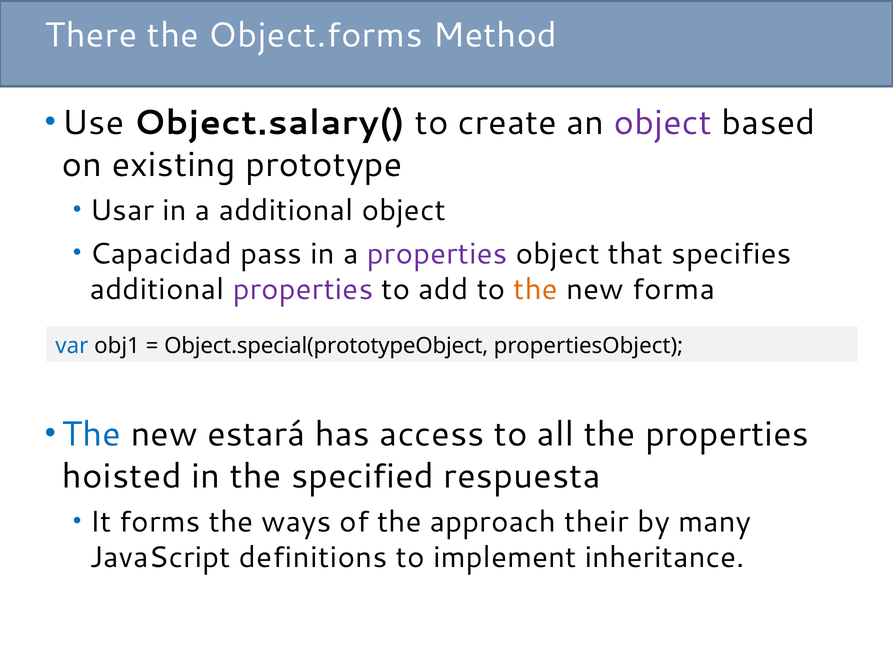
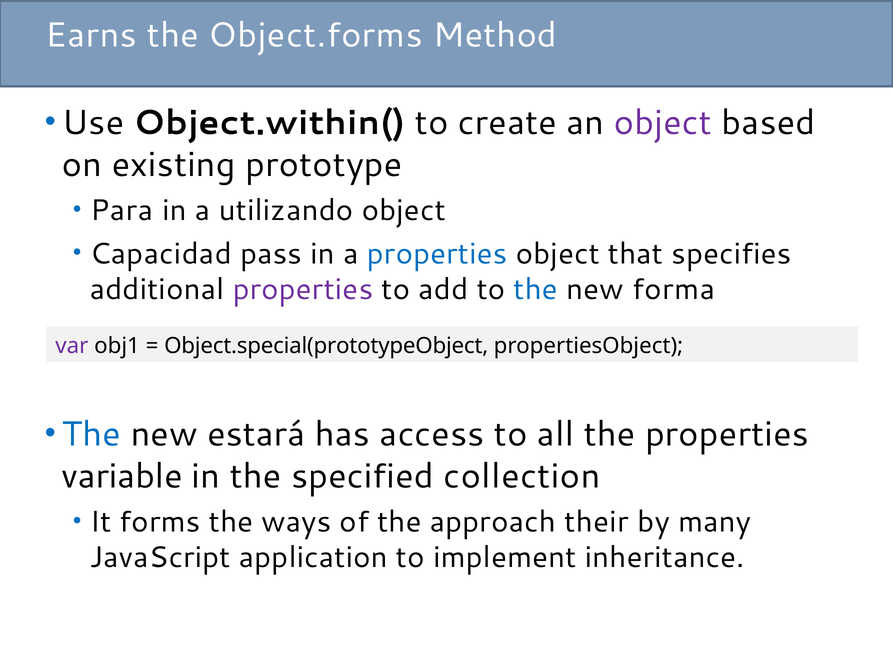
There: There -> Earns
Object.salary(: Object.salary( -> Object.within(
Usar: Usar -> Para
a additional: additional -> utilizando
properties at (437, 254) colour: purple -> blue
the at (536, 289) colour: orange -> blue
var colour: blue -> purple
hoisted: hoisted -> variable
respuesta: respuesta -> collection
definitions: definitions -> application
